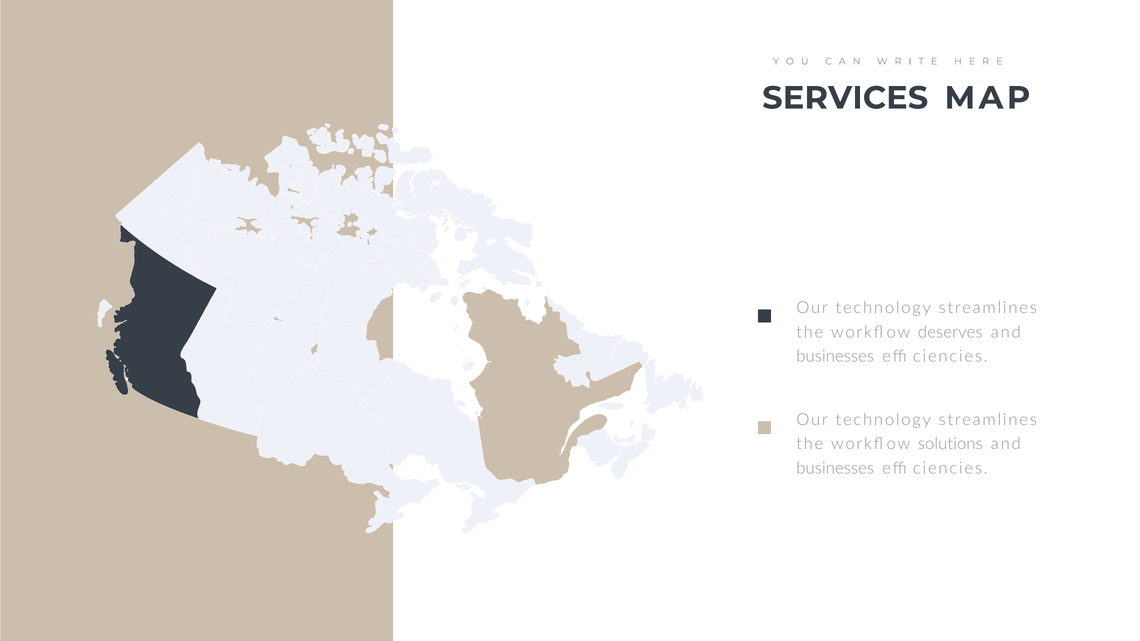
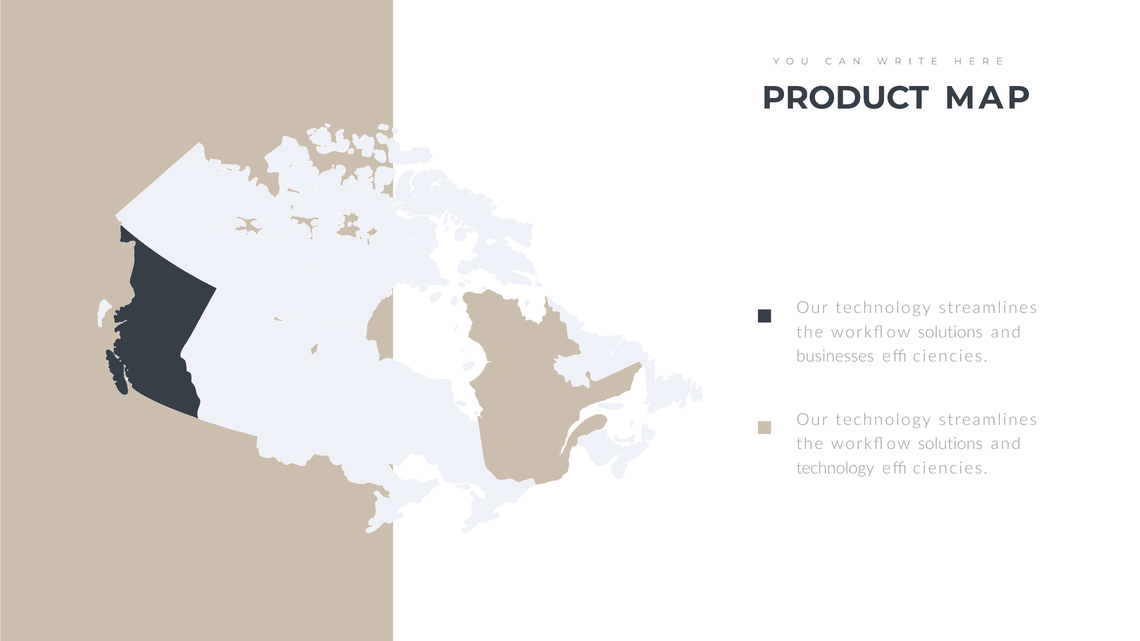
SERVICES: SERVICES -> PRODUCT
deserves at (950, 332): deserves -> solutions
businesses at (835, 468): businesses -> technology
